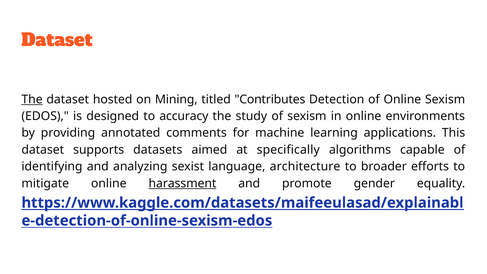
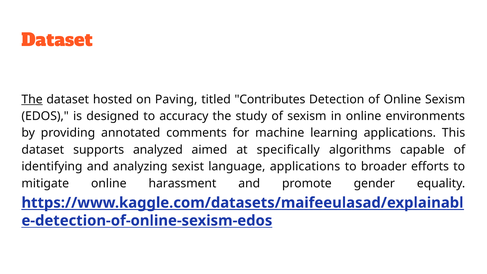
Mining: Mining -> Paving
datasets: datasets -> analyzed
language architecture: architecture -> applications
harassment underline: present -> none
